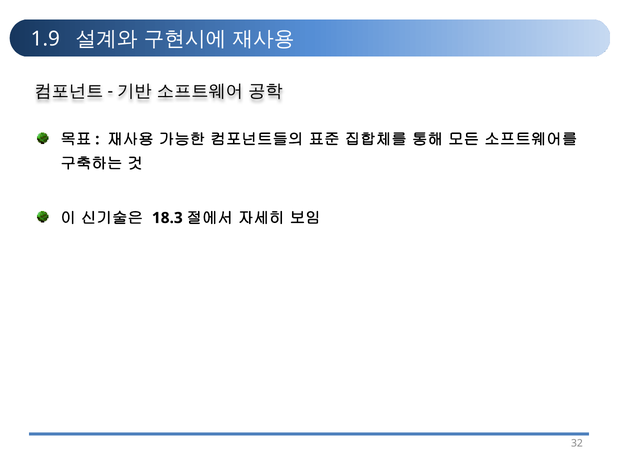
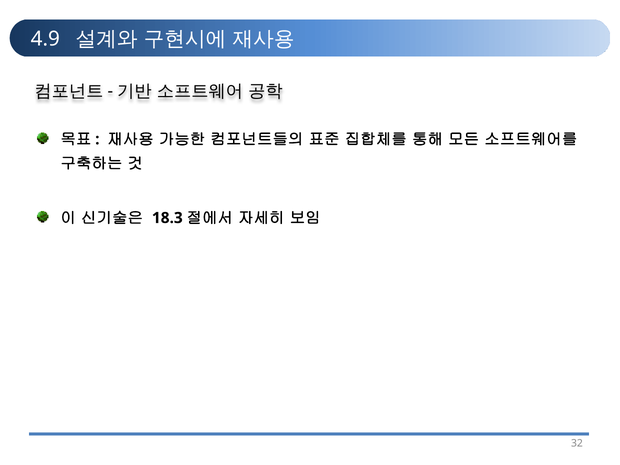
1.9: 1.9 -> 4.9
